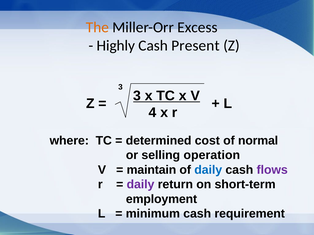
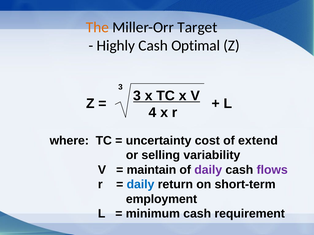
Excess: Excess -> Target
Present: Present -> Optimal
determined: determined -> uncertainty
normal: normal -> extend
operation: operation -> variability
daily at (208, 170) colour: blue -> purple
daily at (141, 185) colour: purple -> blue
